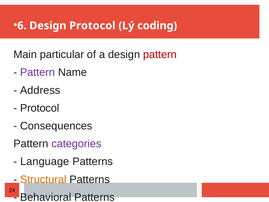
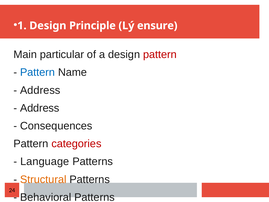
6: 6 -> 1
Design Protocol: Protocol -> Principle
coding: coding -> ensure
Pattern at (38, 72) colour: purple -> blue
Protocol at (40, 108): Protocol -> Address
categories colour: purple -> red
